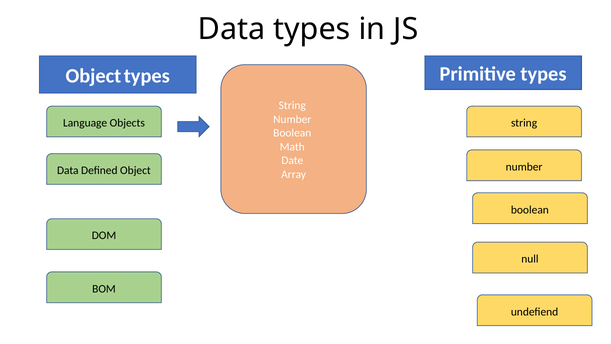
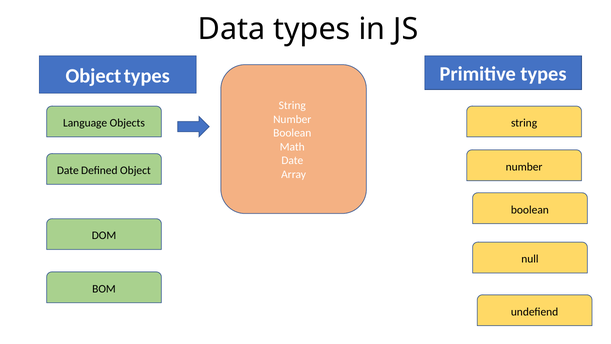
Data at (68, 170): Data -> Date
